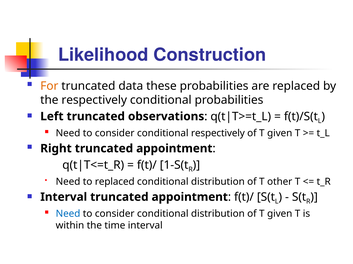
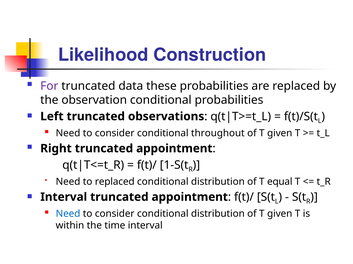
For colour: orange -> purple
the respectively: respectively -> observation
conditional respectively: respectively -> throughout
other: other -> equal
